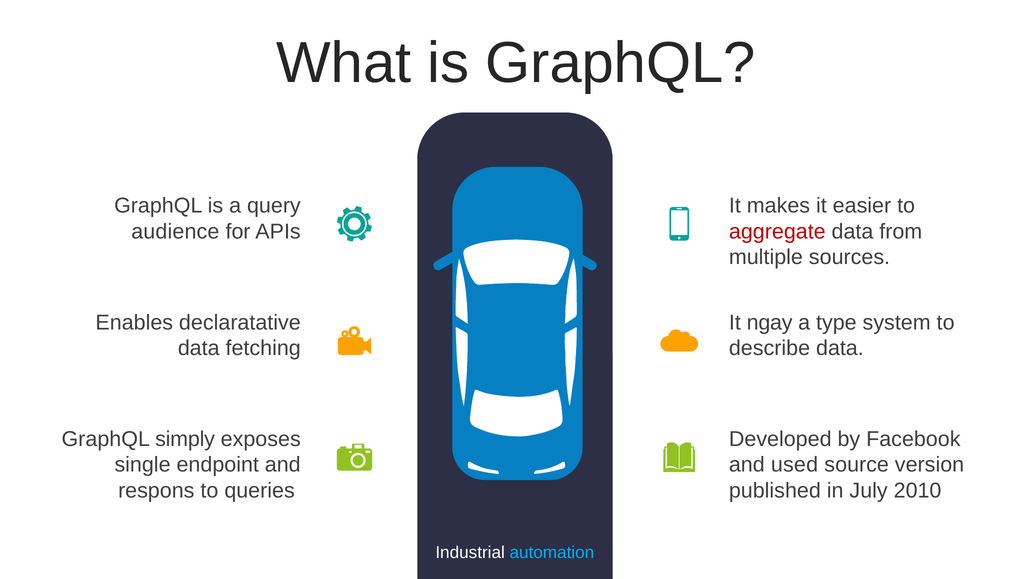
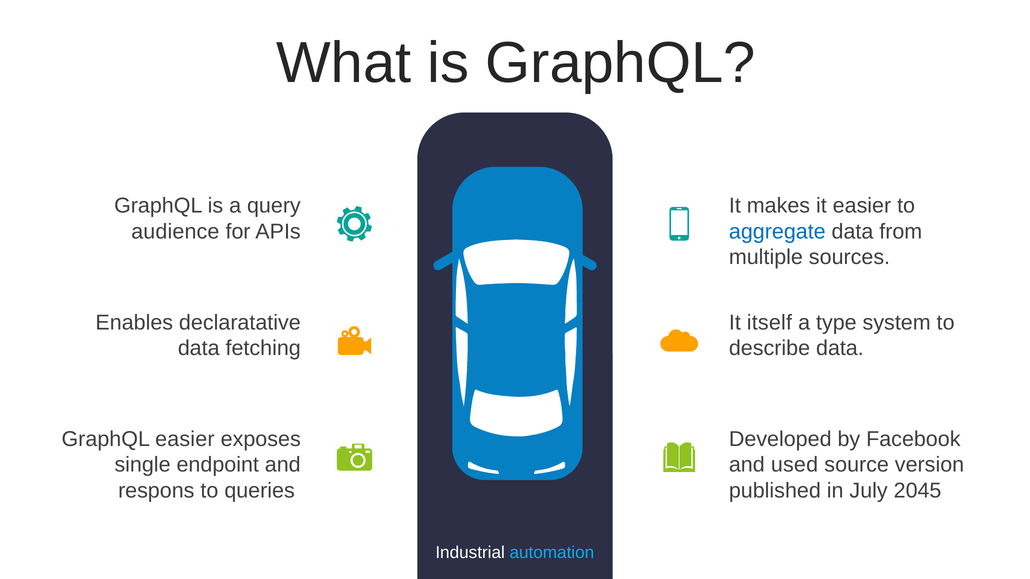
aggregate colour: red -> blue
ngay: ngay -> itself
GraphQL simply: simply -> easier
2010: 2010 -> 2045
